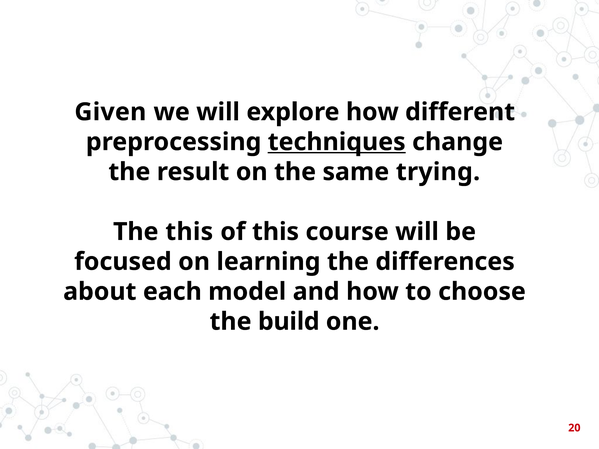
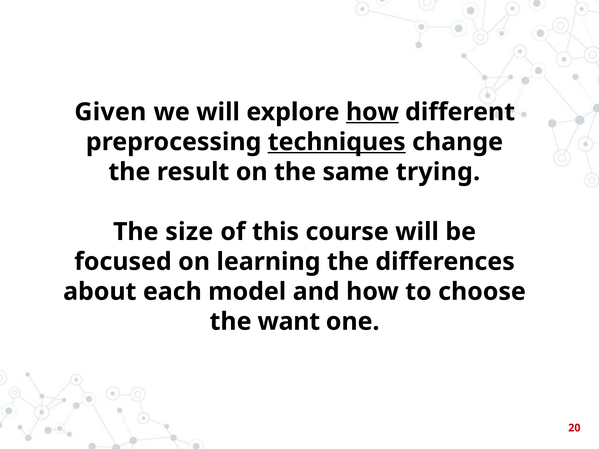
how at (372, 112) underline: none -> present
The this: this -> size
build: build -> want
